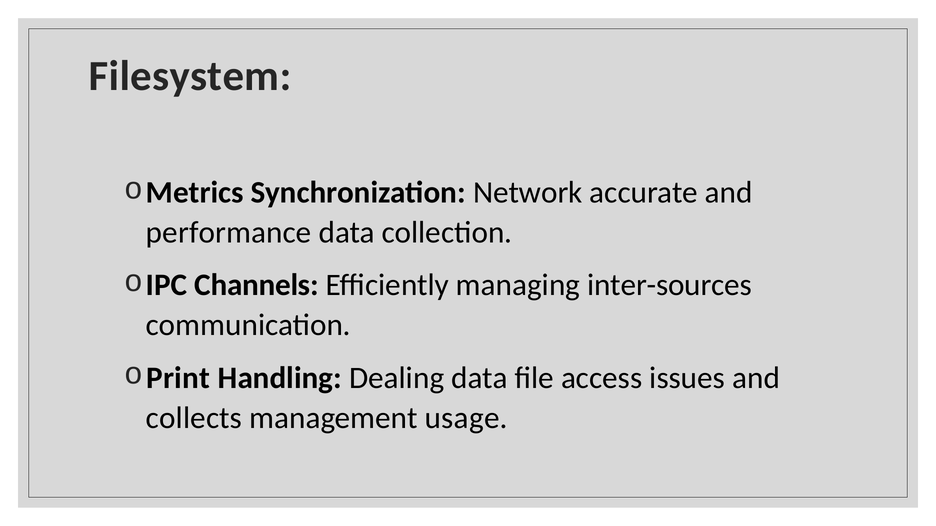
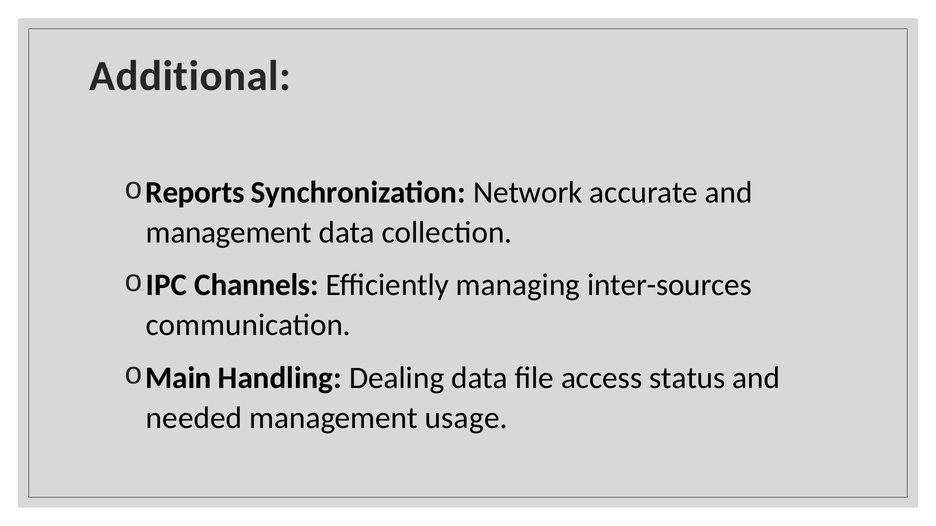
Filesystem: Filesystem -> Additional
Metrics: Metrics -> Reports
performance at (229, 233): performance -> management
Print: Print -> Main
issues: issues -> status
collects: collects -> needed
